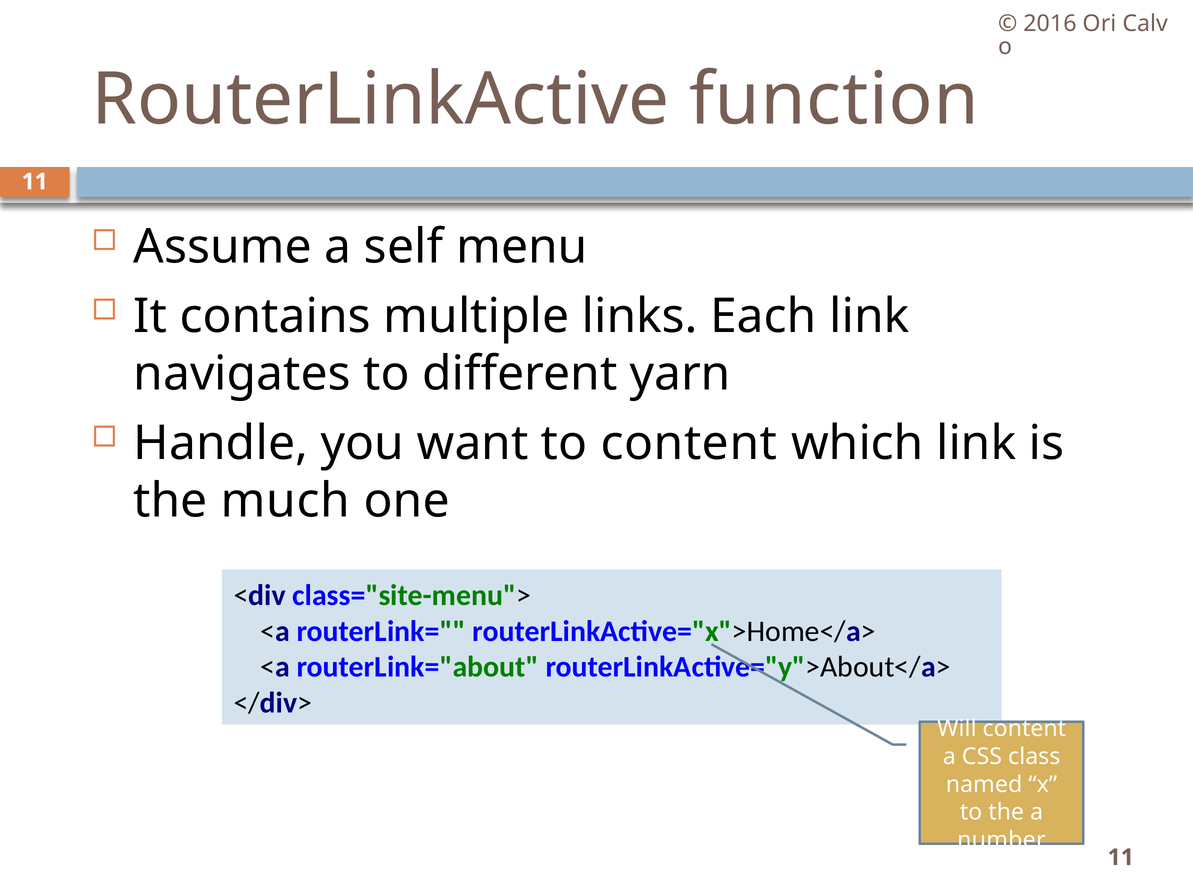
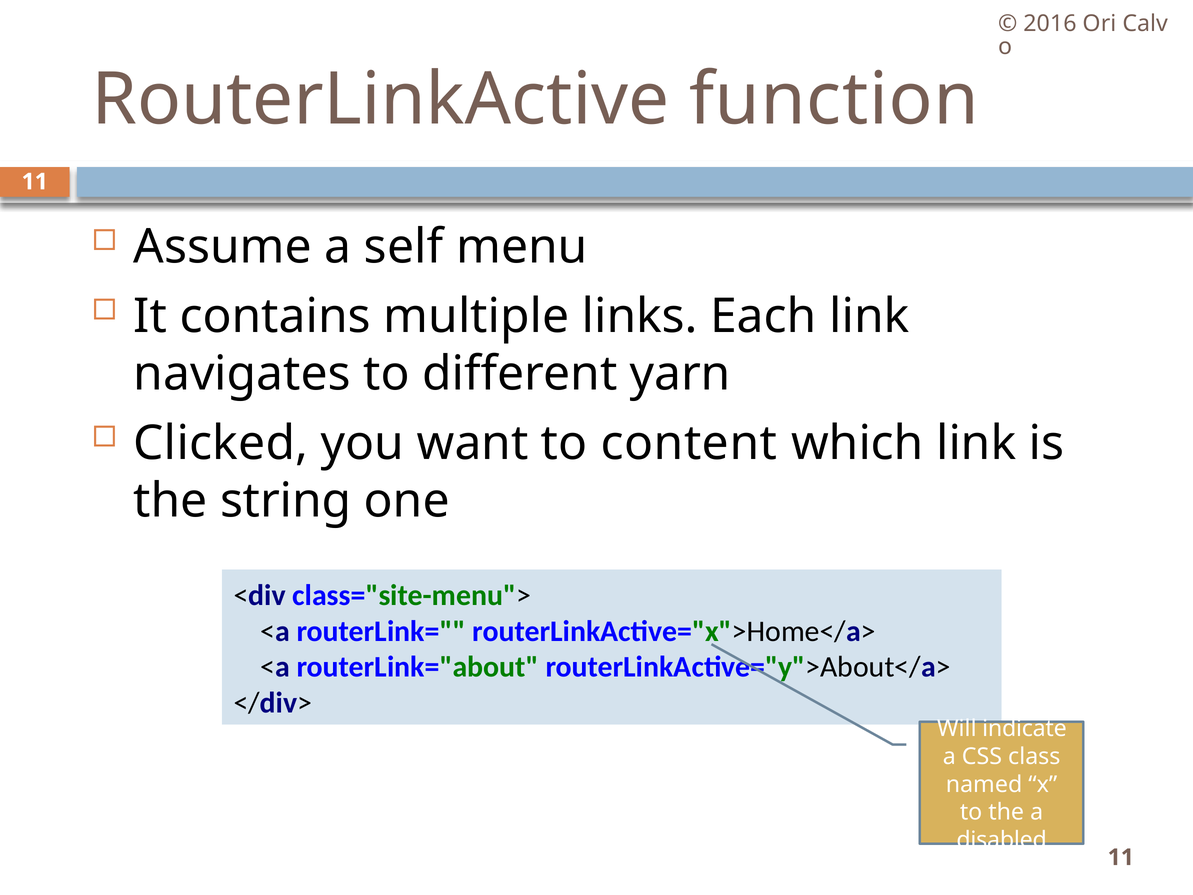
Handle: Handle -> Clicked
much: much -> string
Will content: content -> indicate
number: number -> disabled
